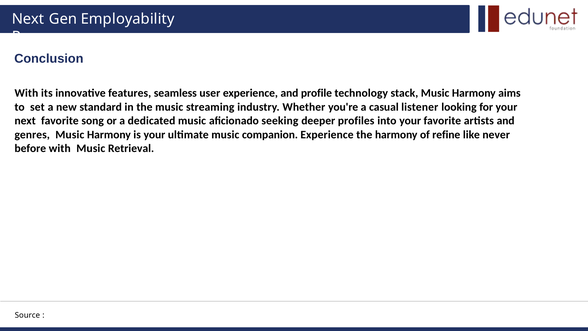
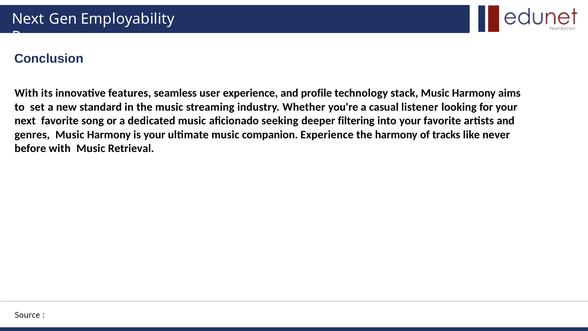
profiles: profiles -> filtering
refine: refine -> tracks
